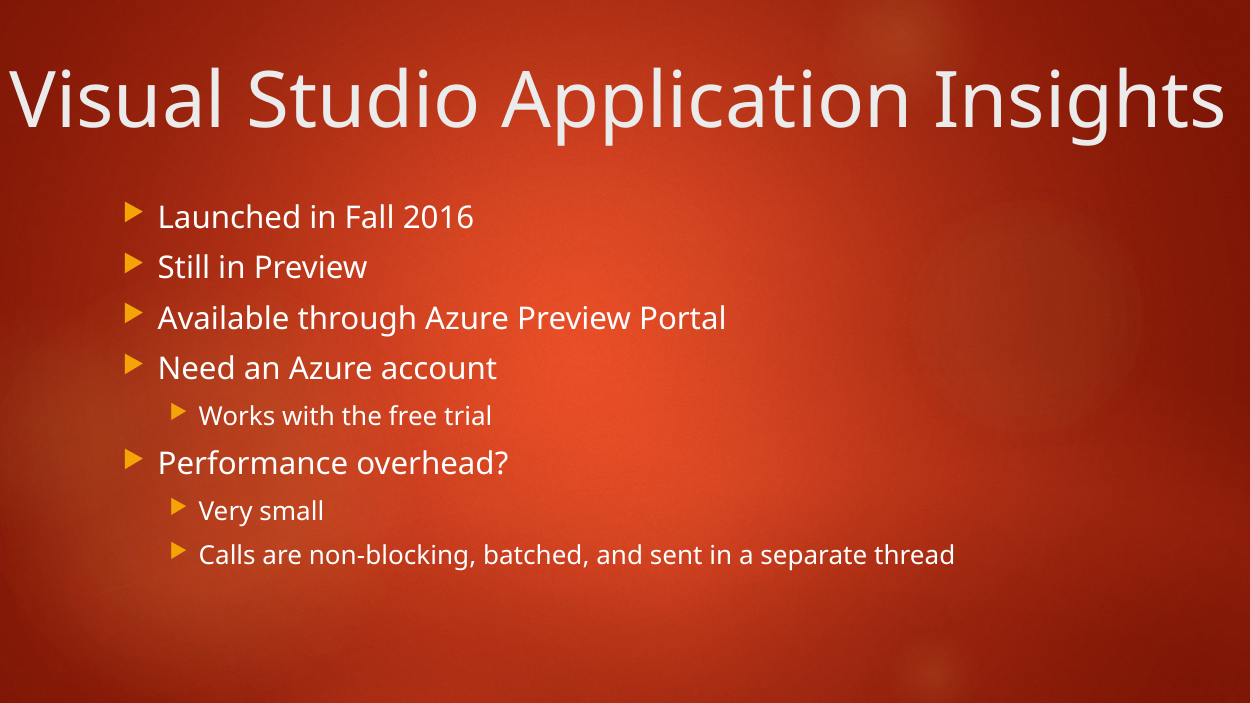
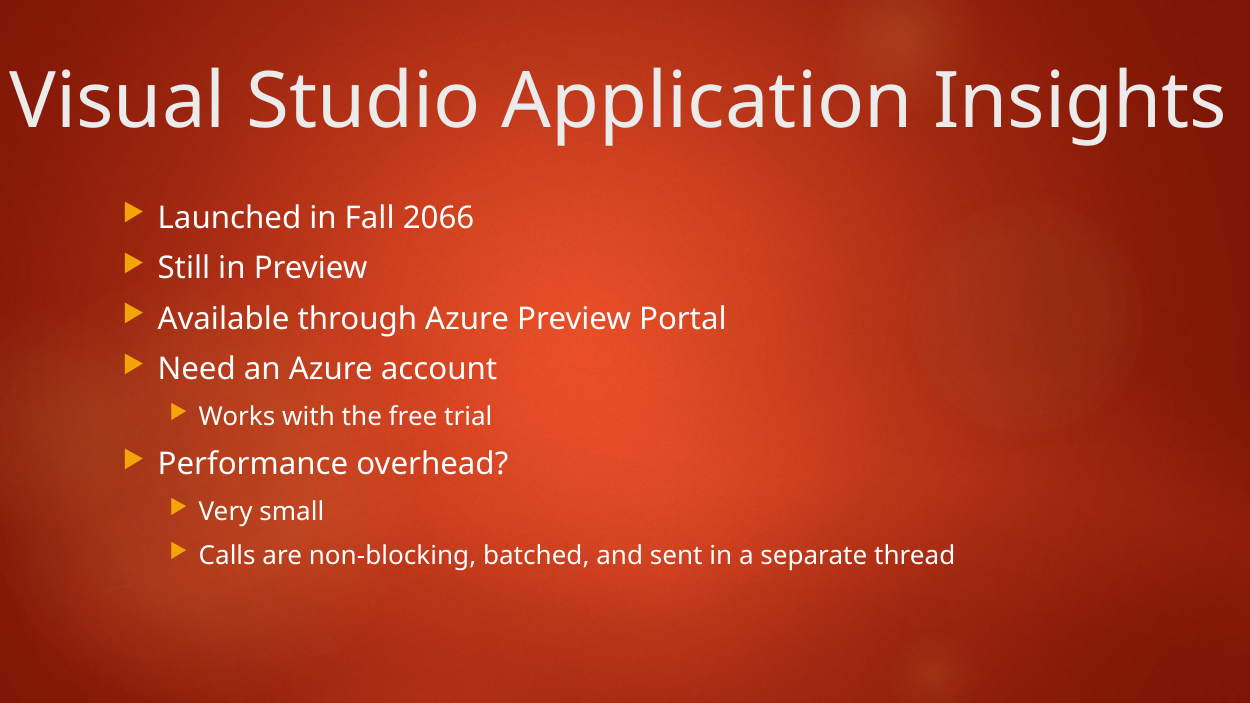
2016: 2016 -> 2066
